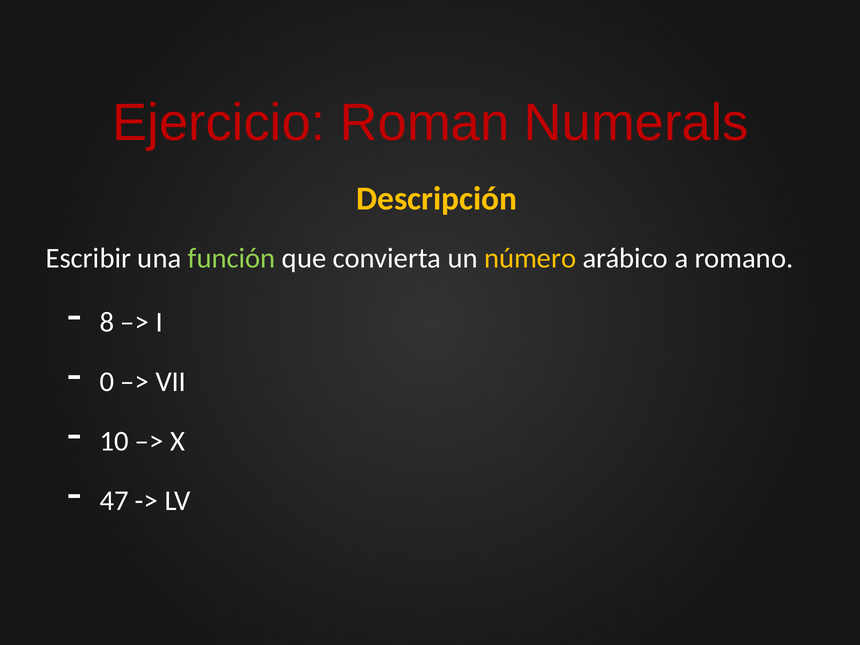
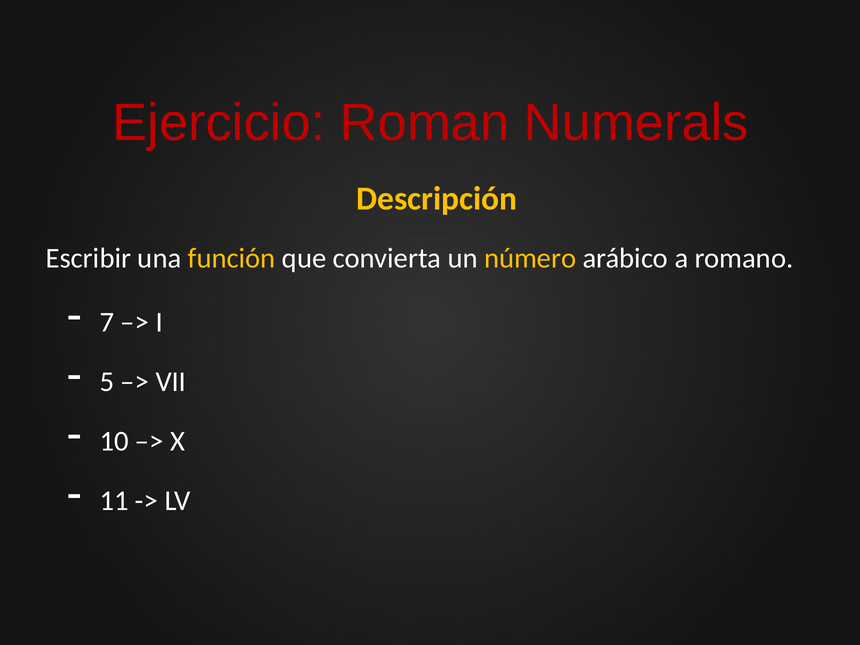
función colour: light green -> yellow
8: 8 -> 7
0: 0 -> 5
47: 47 -> 11
